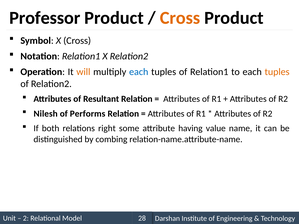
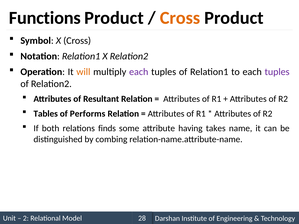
Professor: Professor -> Functions
each at (139, 72) colour: blue -> purple
tuples at (277, 72) colour: orange -> purple
Nilesh: Nilesh -> Tables
right: right -> finds
value: value -> takes
